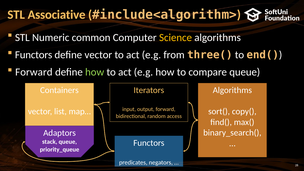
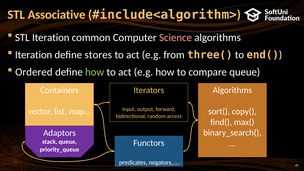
STL Numeric: Numeric -> Iteration
Science colour: yellow -> pink
Functors at (34, 55): Functors -> Iteration
define vector: vector -> stores
Forward at (34, 72): Forward -> Ordered
